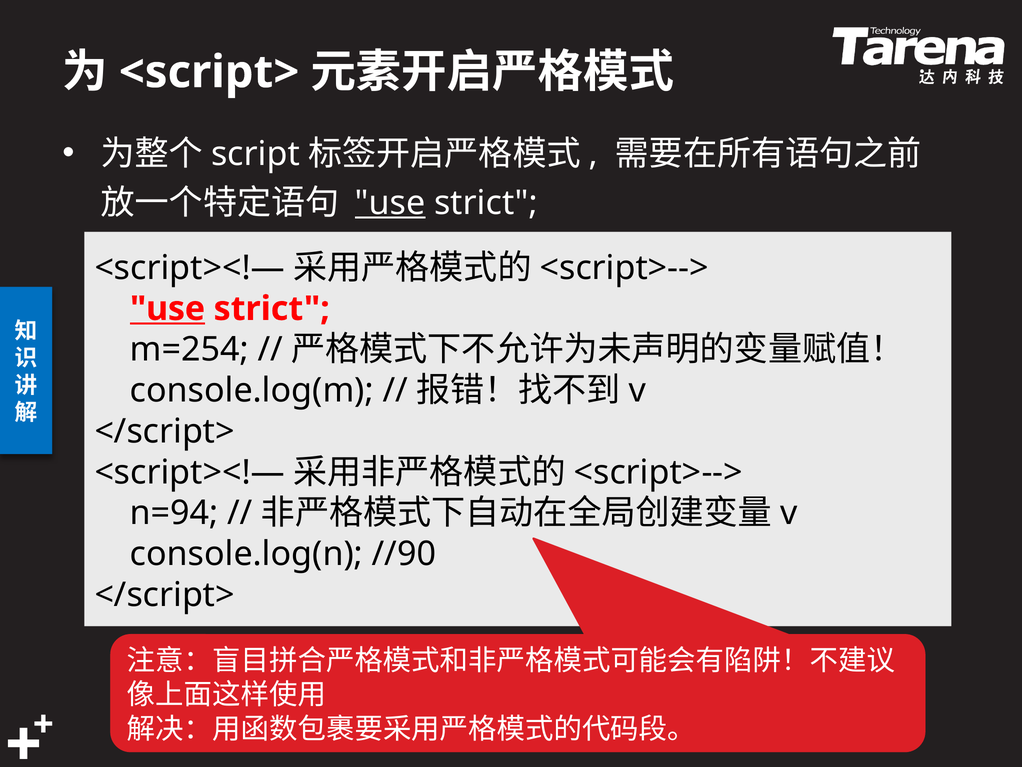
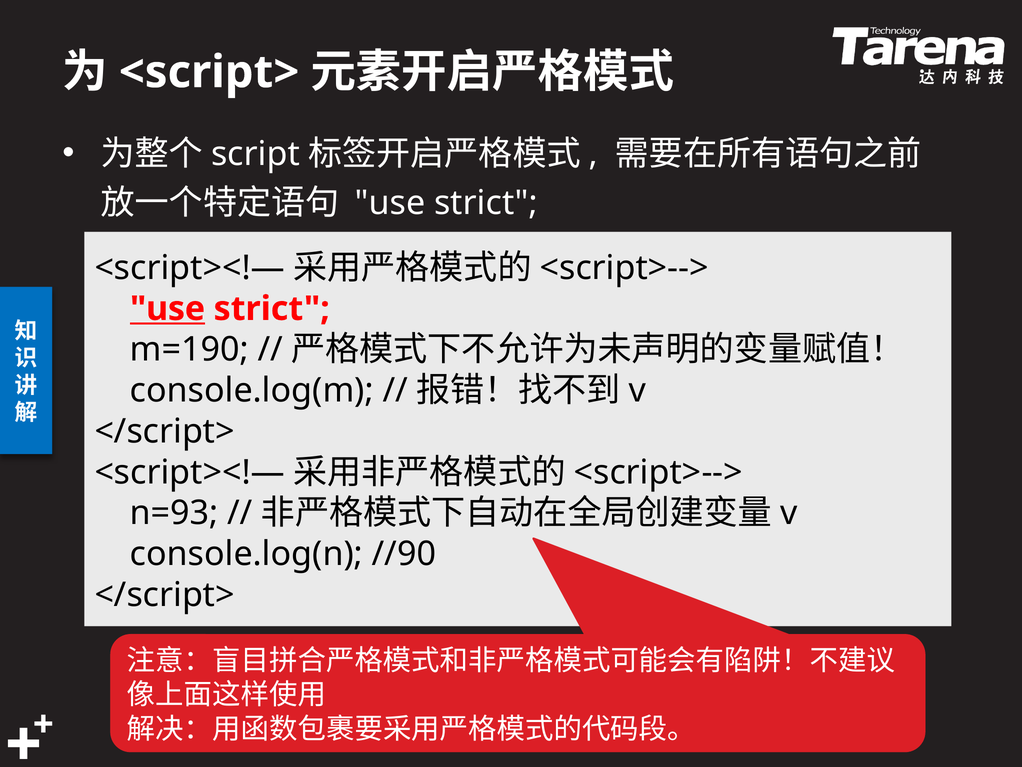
use at (390, 203) underline: present -> none
m=254: m=254 -> m=190
n=94: n=94 -> n=93
